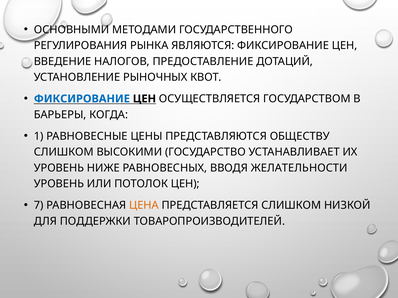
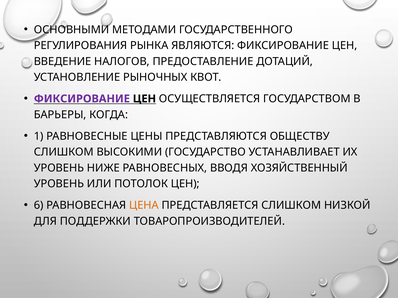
ФИКСИРОВАНИЕ at (82, 99) colour: blue -> purple
ЖЕЛАТЕЛЬНОСТИ: ЖЕЛАТЕЛЬНОСТИ -> ХОЗЯЙСТВЕННЫЙ
7: 7 -> 6
